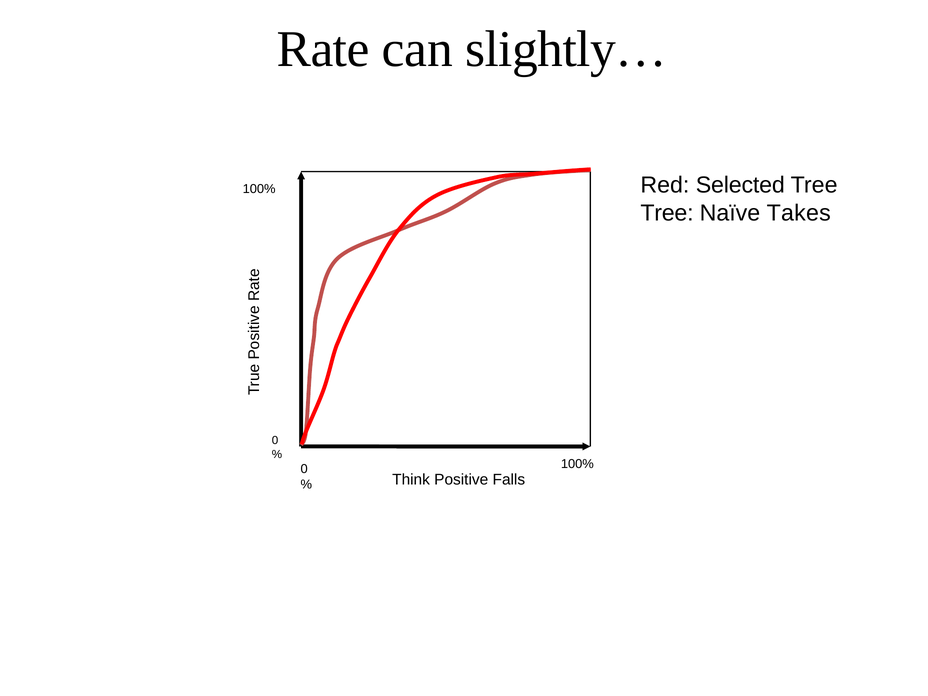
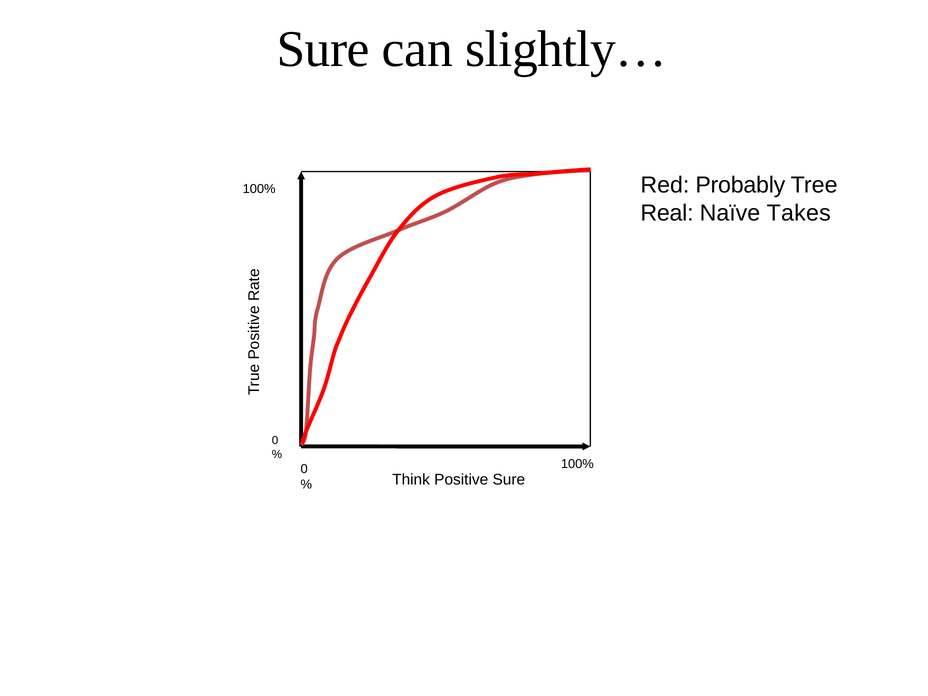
Rate at (323, 49): Rate -> Sure
Selected: Selected -> Probably
Tree at (667, 213): Tree -> Real
Positive Falls: Falls -> Sure
